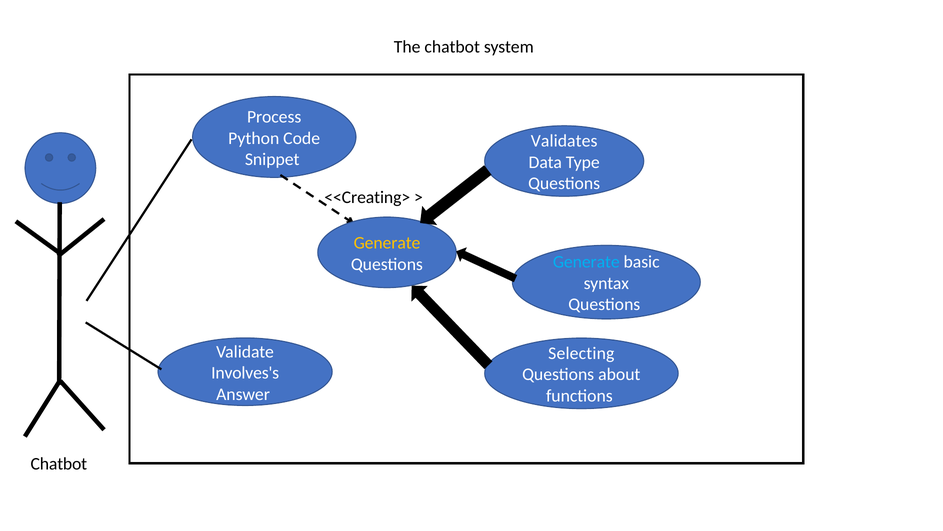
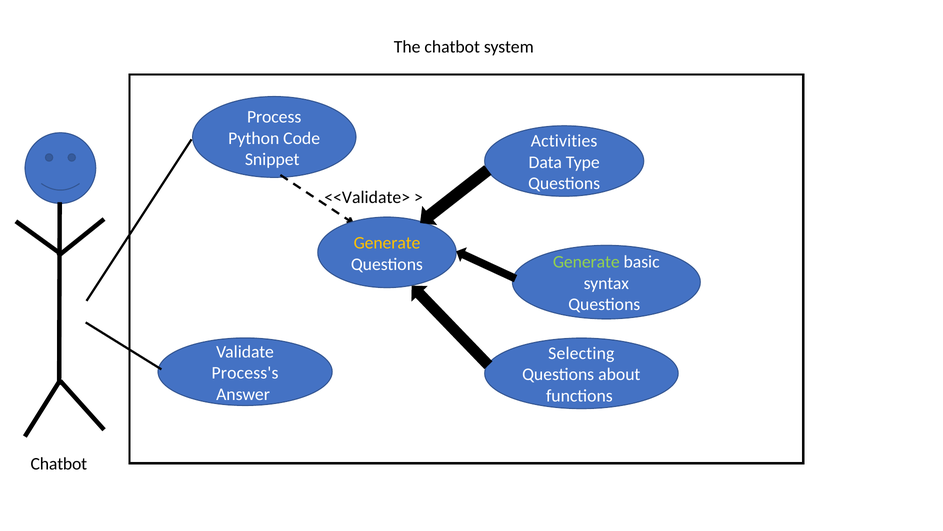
Validates: Validates -> Activities
<<Creating>: <<Creating> -> <<Validate>
Generate at (586, 262) colour: light blue -> light green
Involves's: Involves's -> Process's
